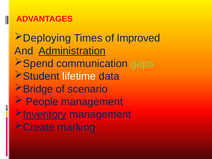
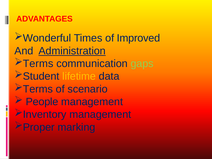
Deploying: Deploying -> Wonderful
Spend at (38, 64): Spend -> Terms
lifetime colour: white -> yellow
Bridge at (38, 89): Bridge -> Terms
Inventory underline: present -> none
Create: Create -> Proper
